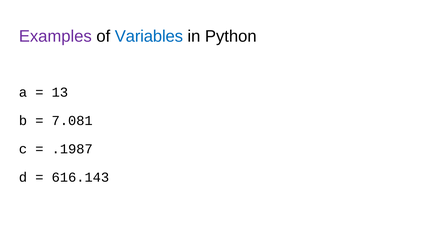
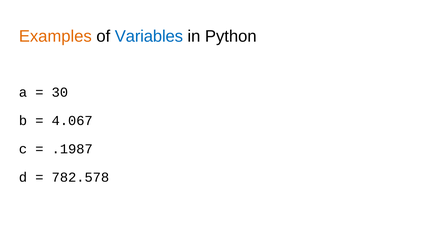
Examples colour: purple -> orange
13: 13 -> 30
7.081: 7.081 -> 4.067
616.143: 616.143 -> 782.578
